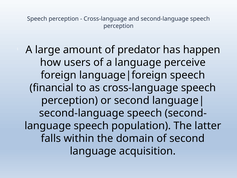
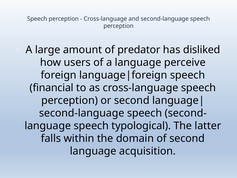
happen: happen -> disliked
population: population -> typological
